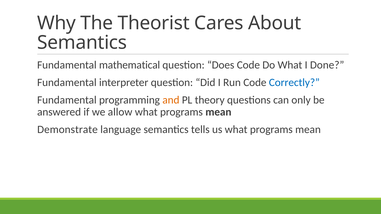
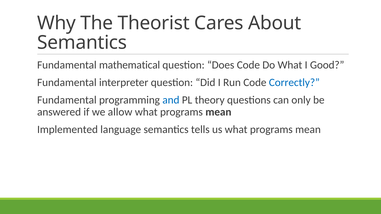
Done: Done -> Good
and colour: orange -> blue
Demonstrate: Demonstrate -> Implemented
